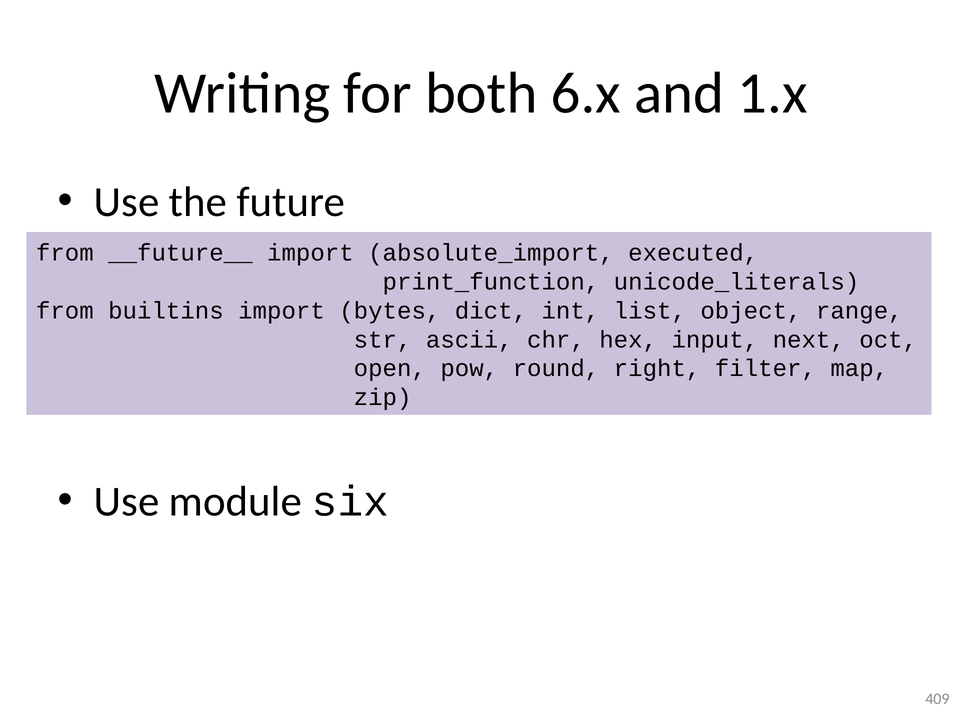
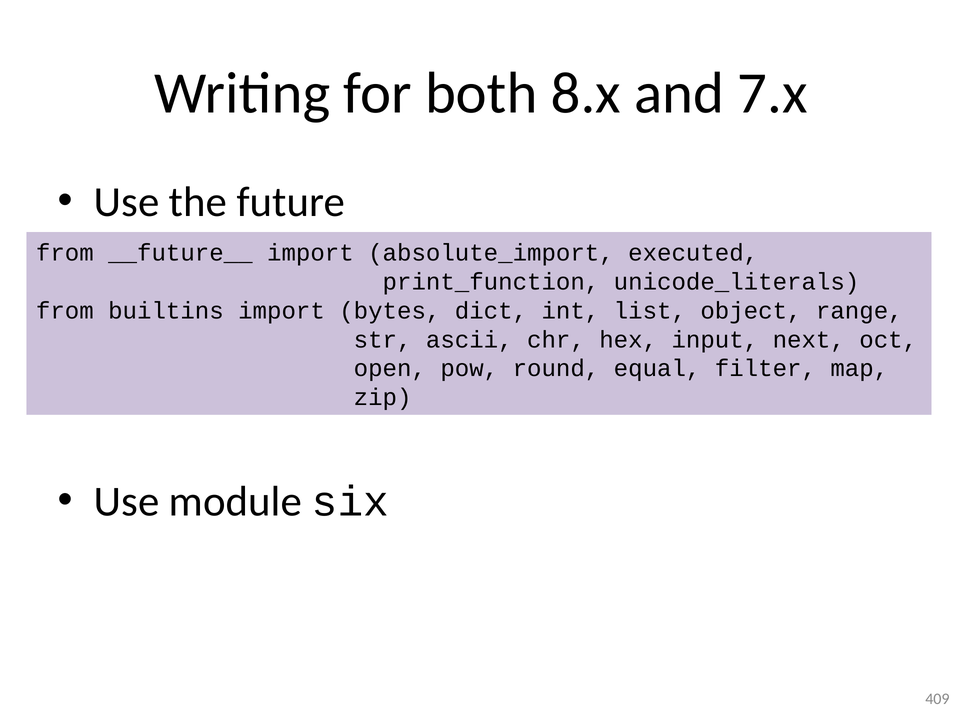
6.x: 6.x -> 8.x
1.x: 1.x -> 7.x
right: right -> equal
